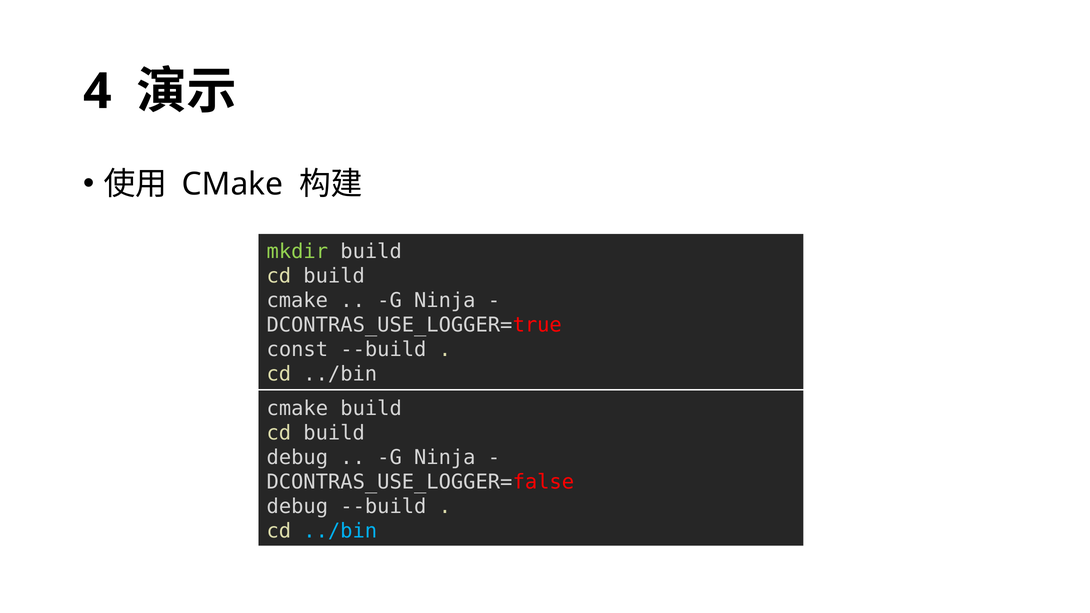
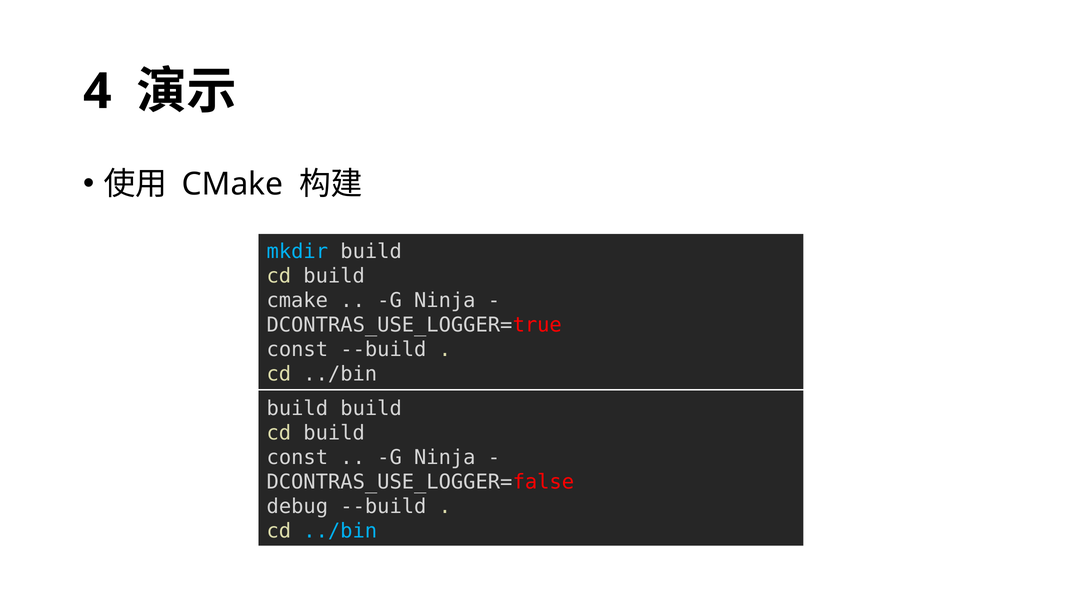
mkdir colour: light green -> light blue
cmake at (297, 408): cmake -> build
debug at (297, 457): debug -> const
